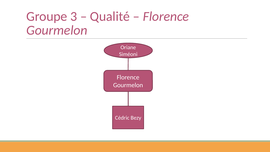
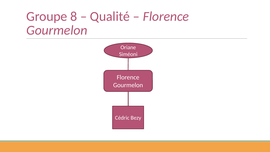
3: 3 -> 8
